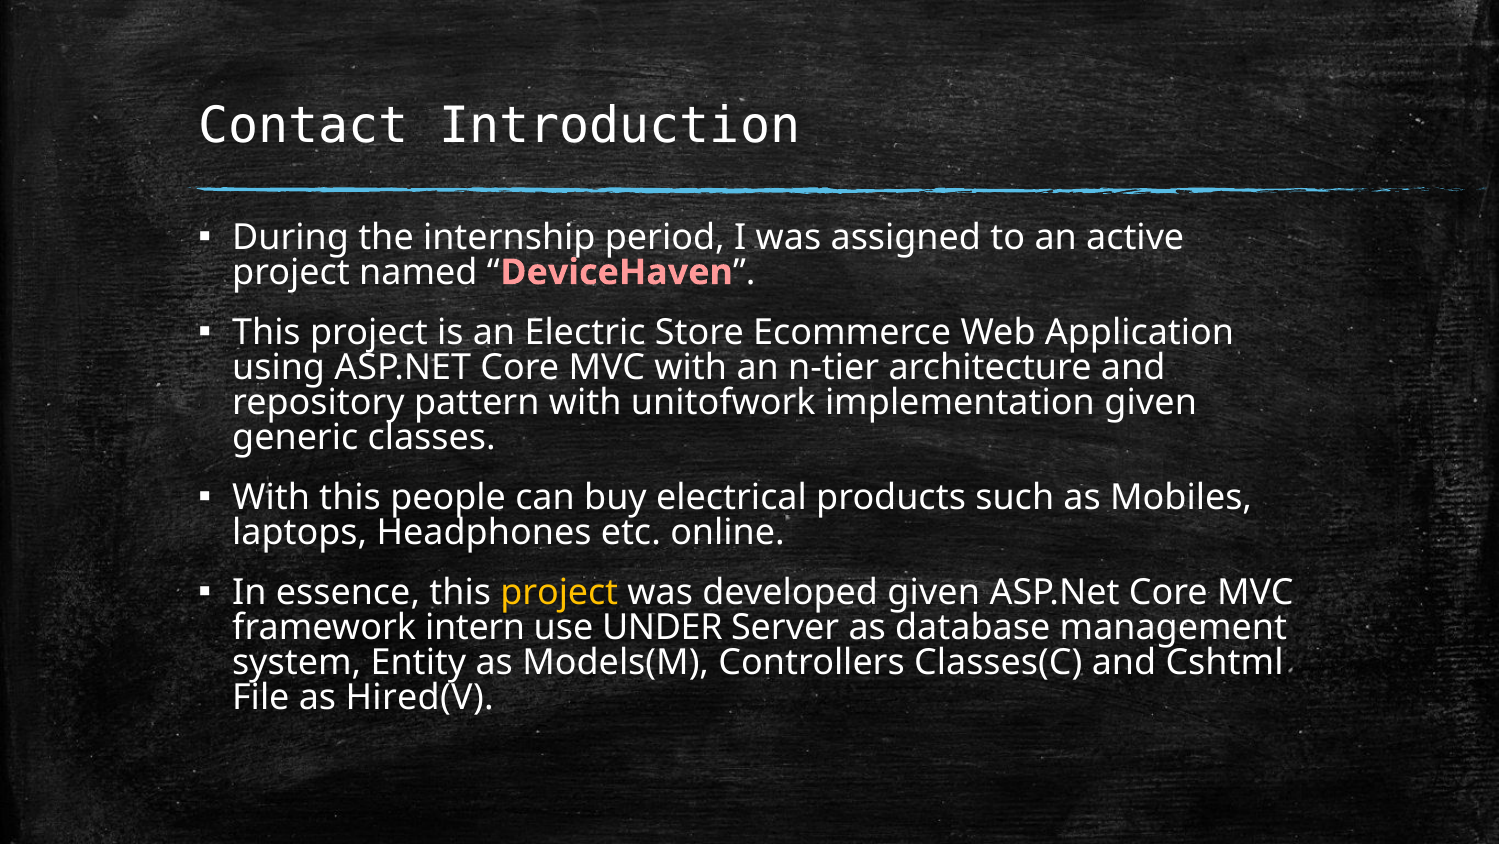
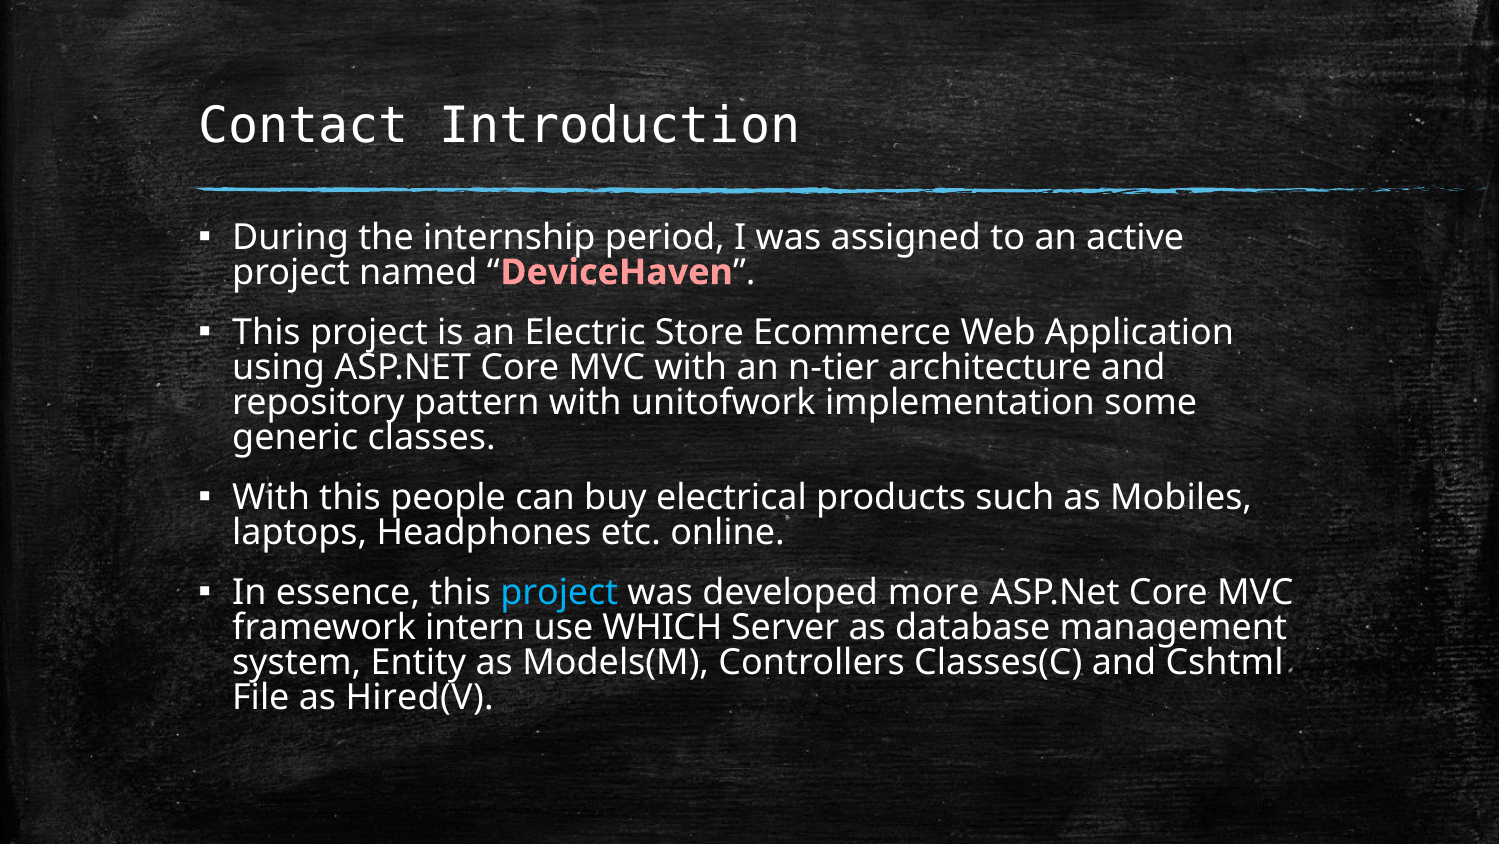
implementation given: given -> some
project at (559, 592) colour: yellow -> light blue
developed given: given -> more
UNDER: UNDER -> WHICH
